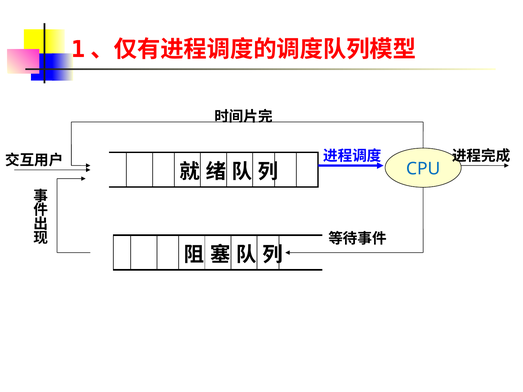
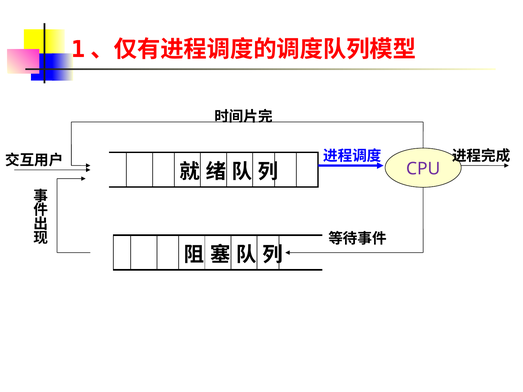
CPU colour: blue -> purple
